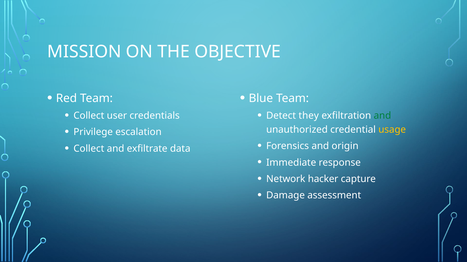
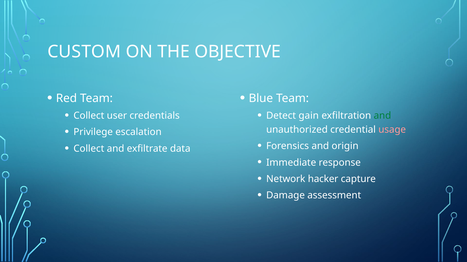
MISSION: MISSION -> CUSTOM
they: they -> gain
usage colour: yellow -> pink
